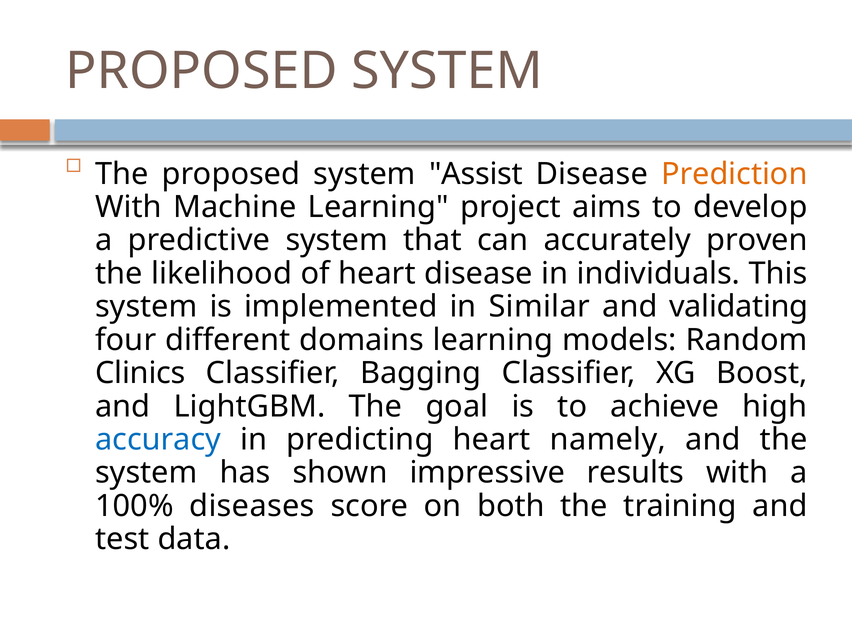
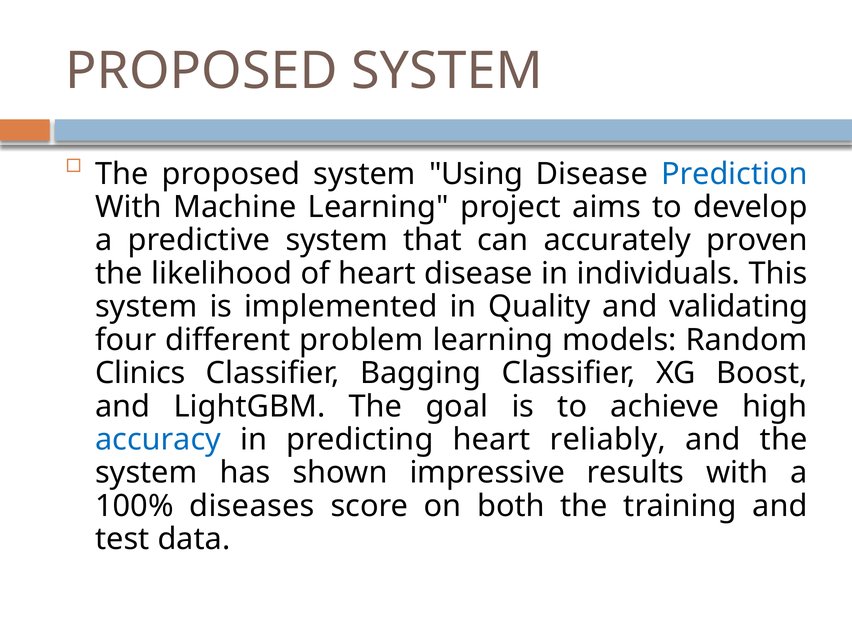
Assist: Assist -> Using
Prediction colour: orange -> blue
Similar: Similar -> Quality
domains: domains -> problem
namely: namely -> reliably
